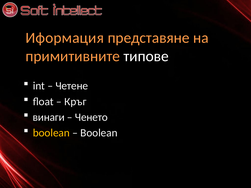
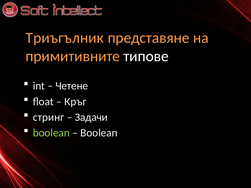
Иформация: Иформация -> Триъгълник
винаги: винаги -> стринг
Ченето: Ченето -> Задачи
boolean at (51, 133) colour: yellow -> light green
